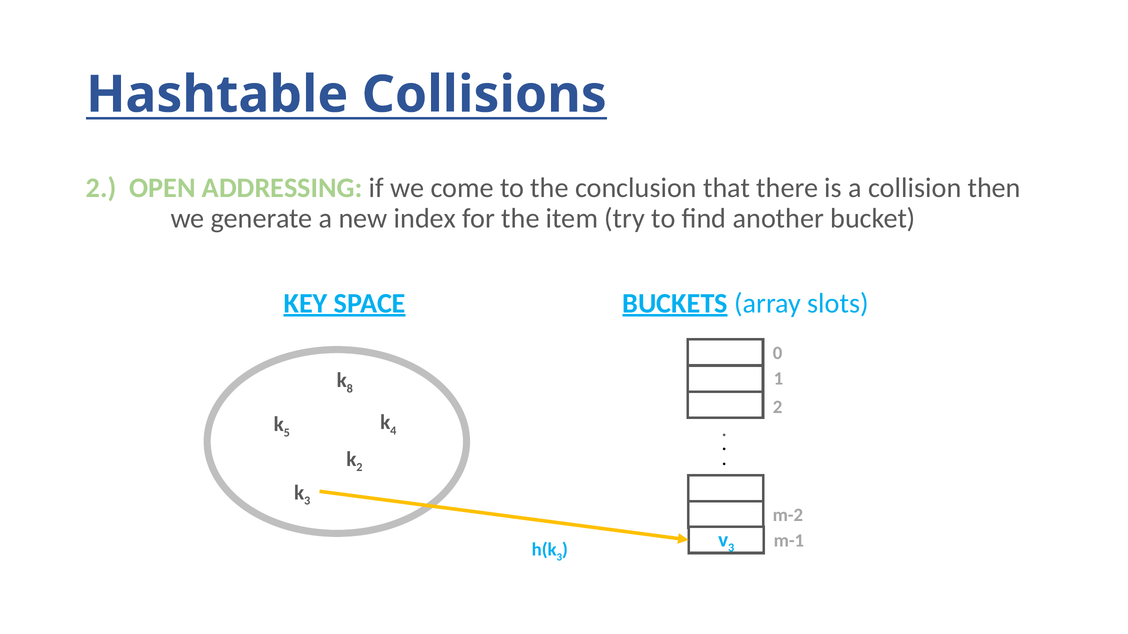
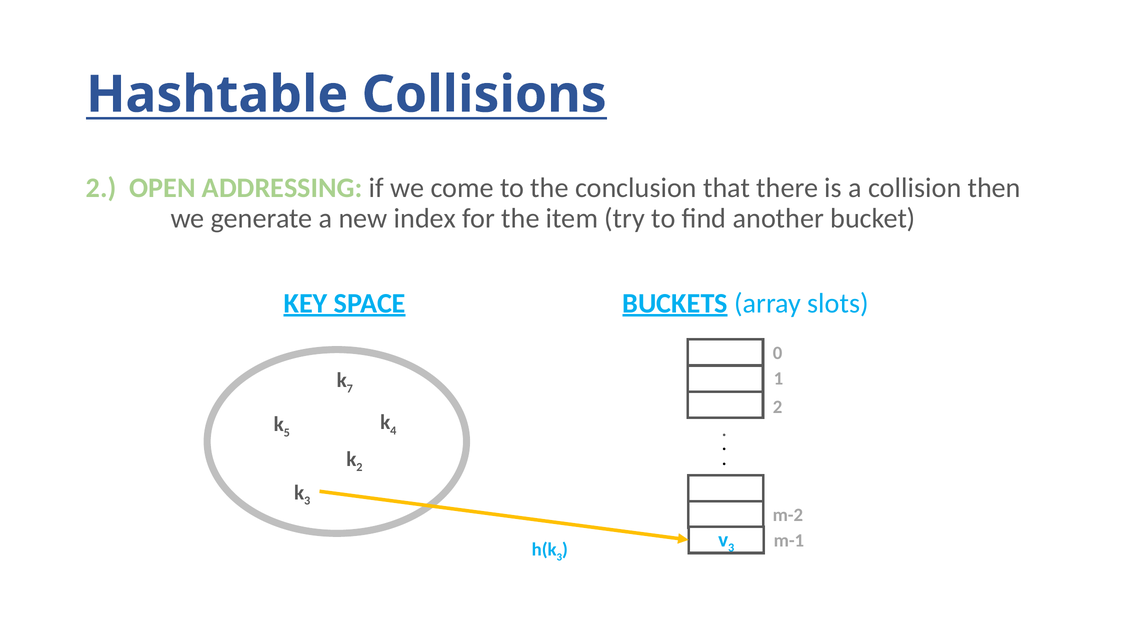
8: 8 -> 7
